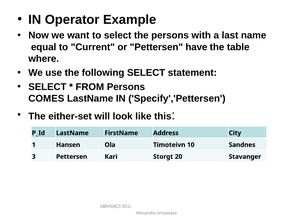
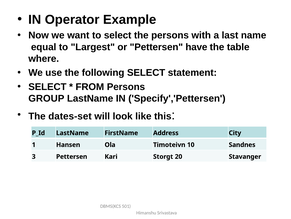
Current: Current -> Largest
COMES: COMES -> GROUP
either-set: either-set -> dates-set
